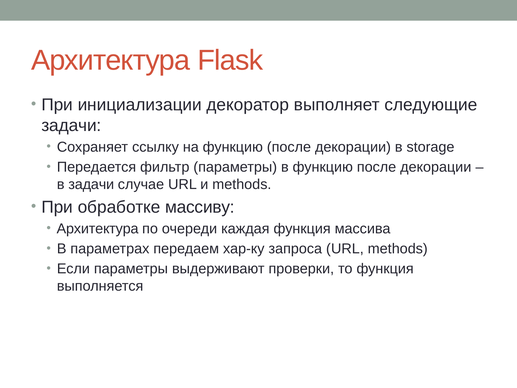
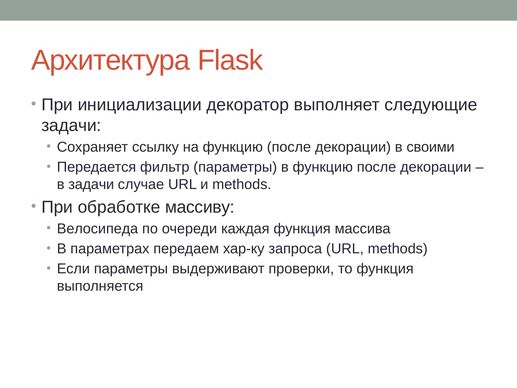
storage: storage -> своими
Архитектура at (98, 228): Архитектура -> Велосипеда
